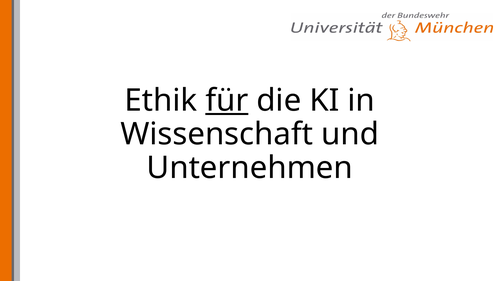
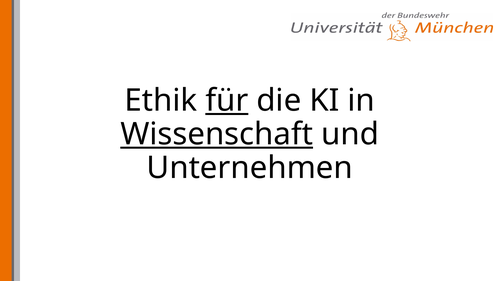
Wissenschaft underline: none -> present
